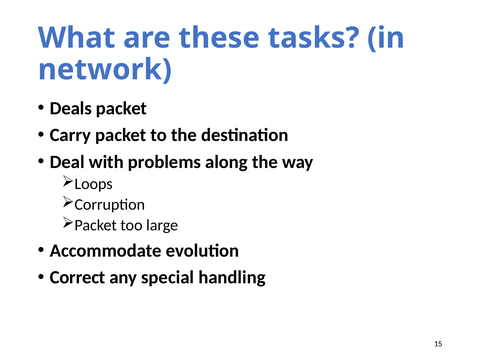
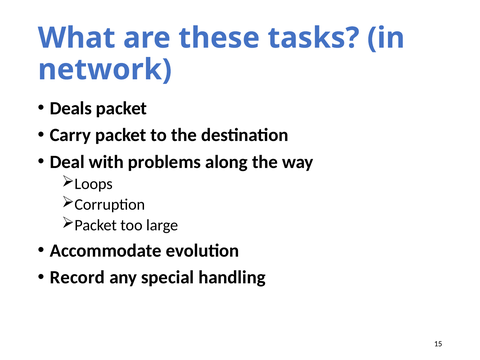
Correct: Correct -> Record
